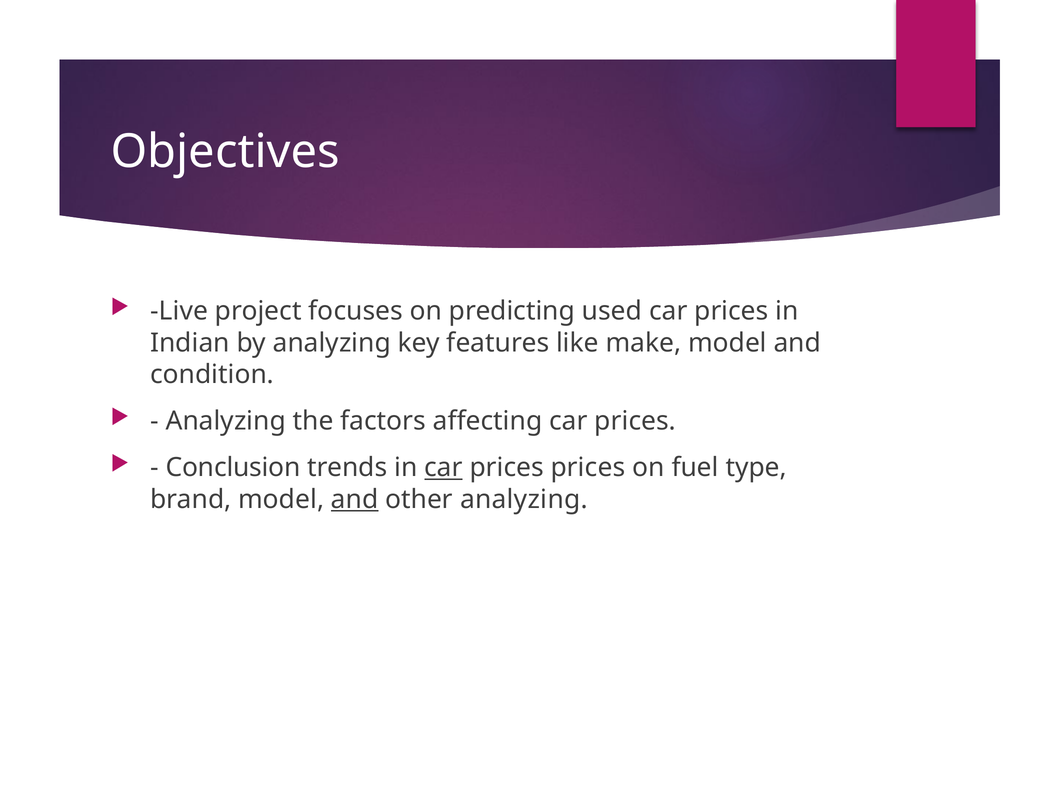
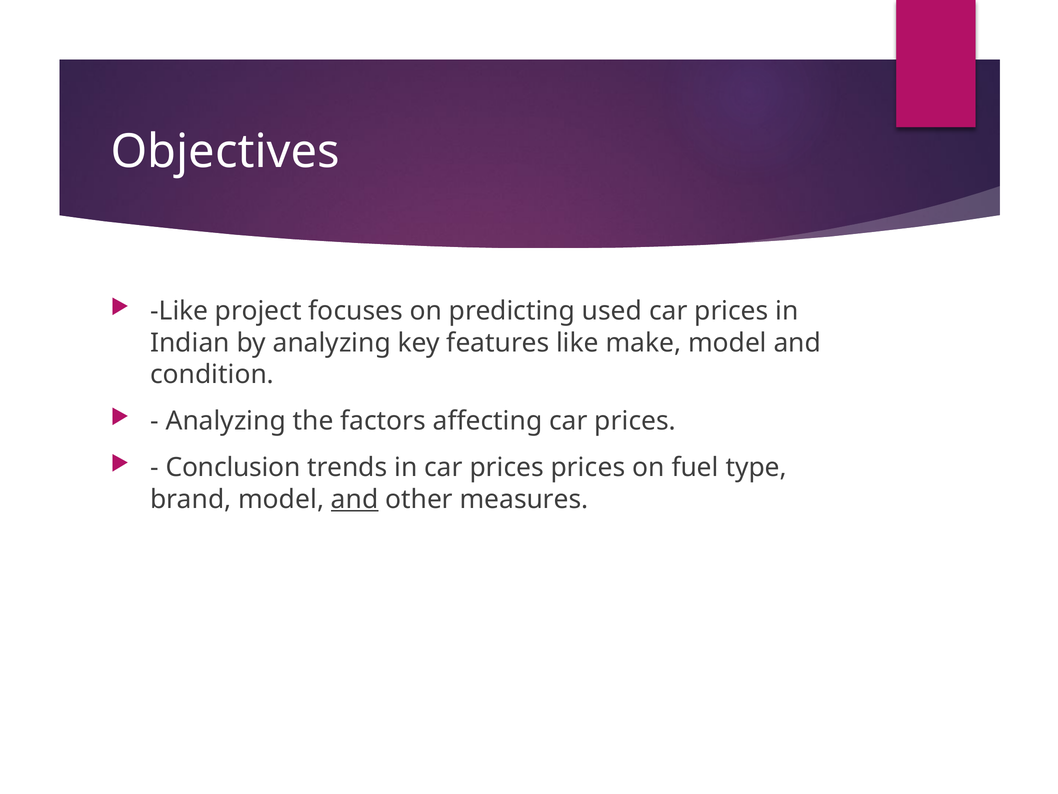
Live at (179, 311): Live -> Like
car at (443, 467) underline: present -> none
other analyzing: analyzing -> measures
